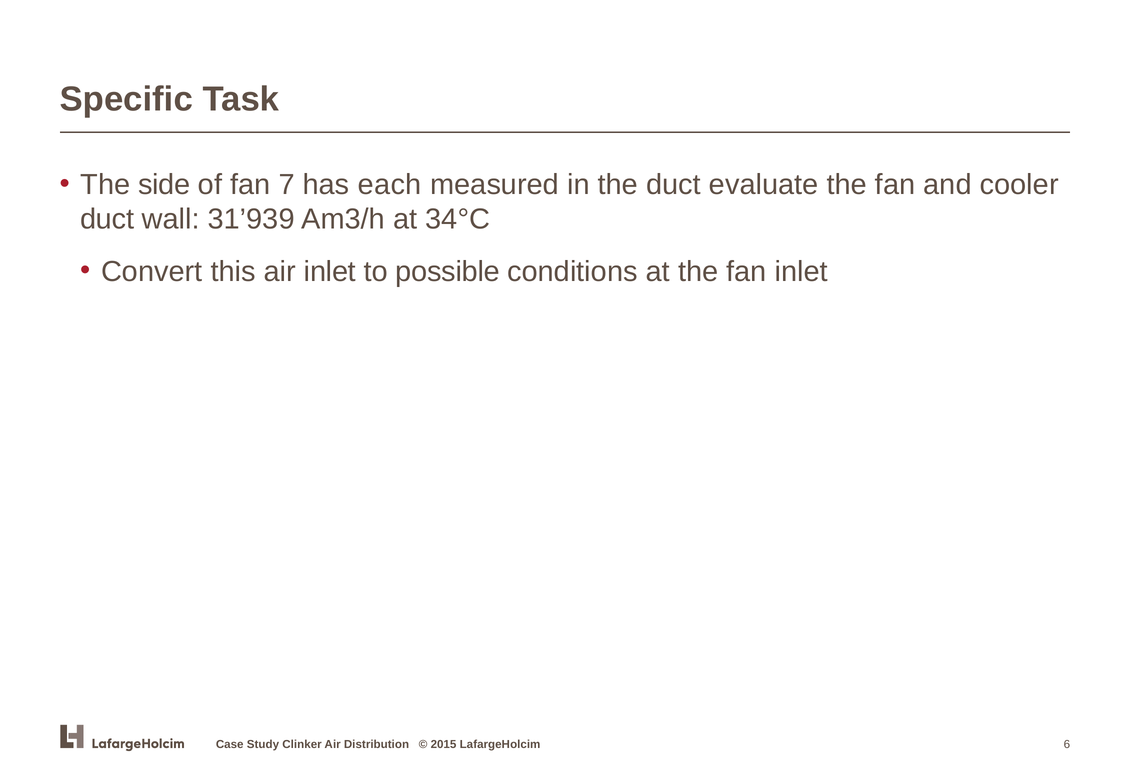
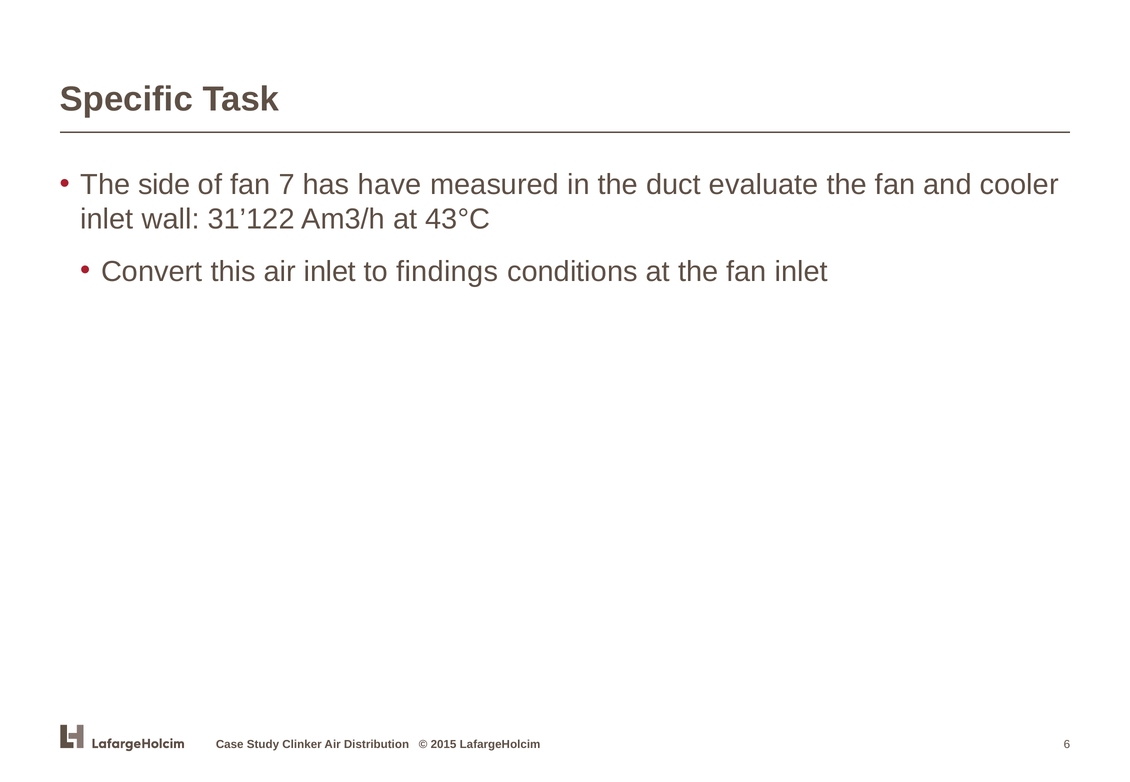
each: each -> have
duct at (107, 219): duct -> inlet
31’939: 31’939 -> 31’122
34°C: 34°C -> 43°C
possible: possible -> findings
